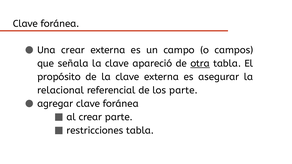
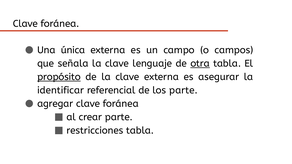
Una crear: crear -> única
apareció: apareció -> lenguaje
propósito underline: none -> present
relacional: relacional -> identificar
